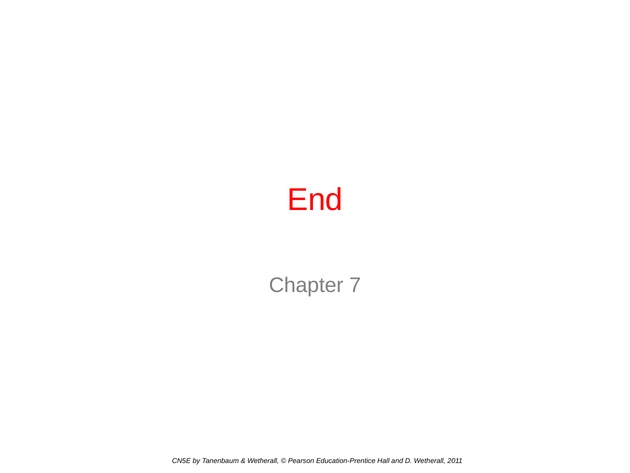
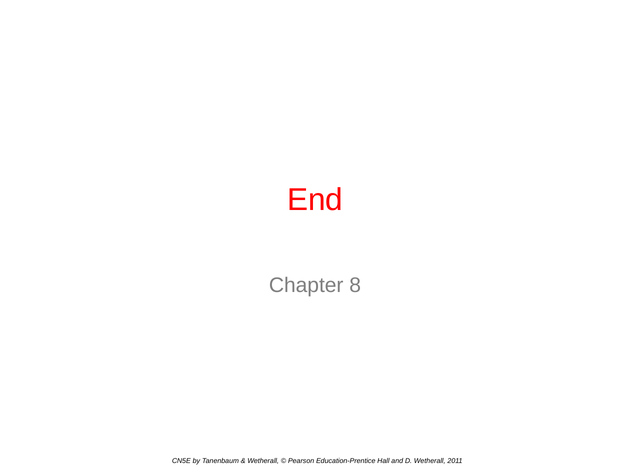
7: 7 -> 8
